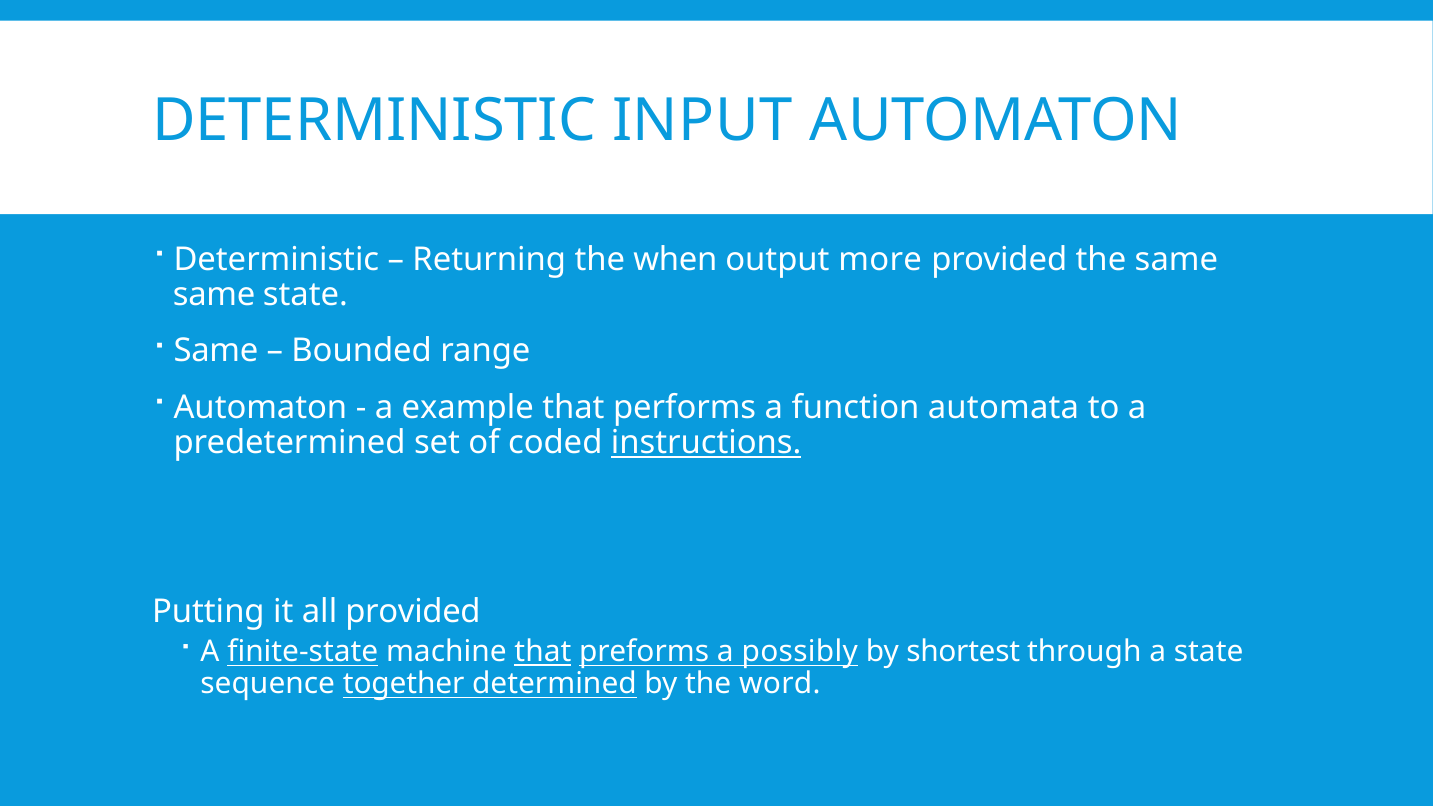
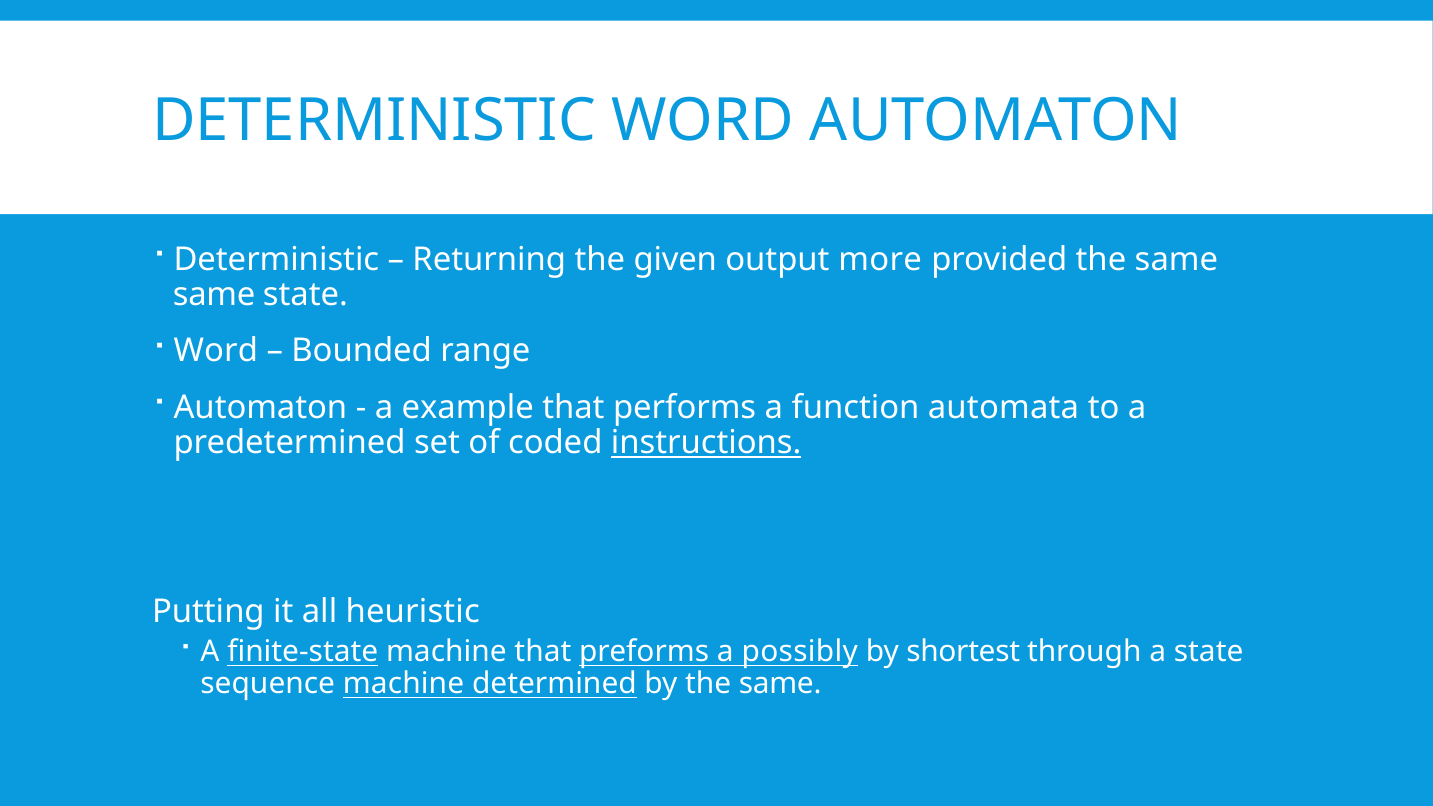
DETERMINISTIC INPUT: INPUT -> WORD
when: when -> given
Same at (216, 351): Same -> Word
all provided: provided -> heuristic
that at (543, 652) underline: present -> none
sequence together: together -> machine
by the word: word -> same
